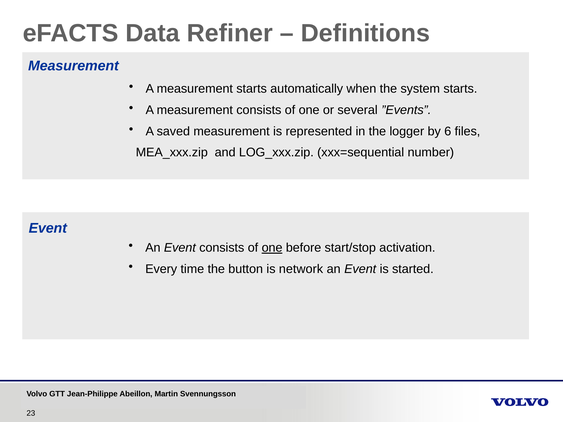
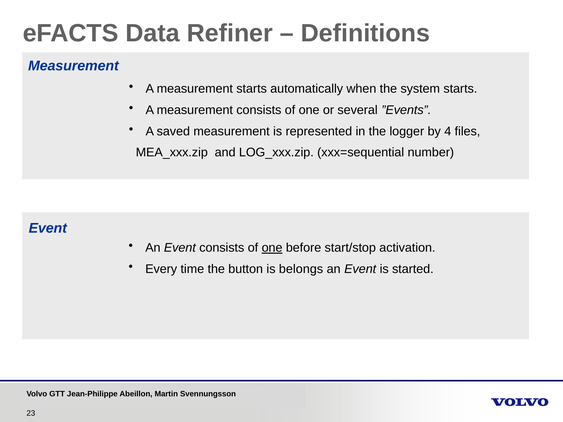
6: 6 -> 4
network: network -> belongs
